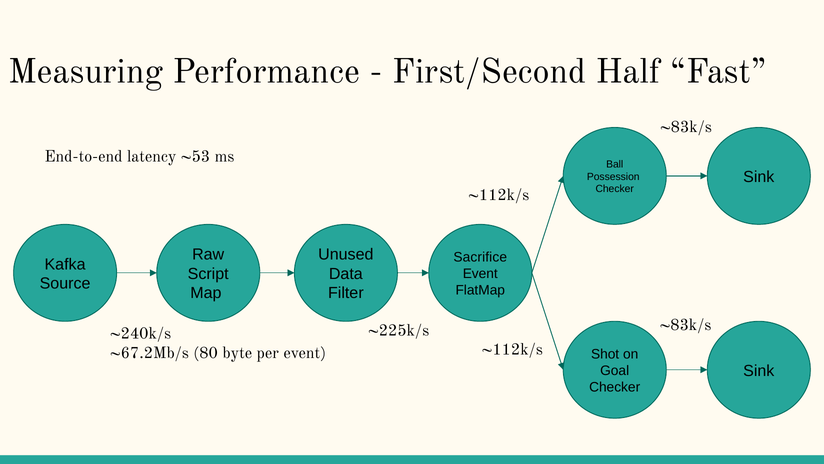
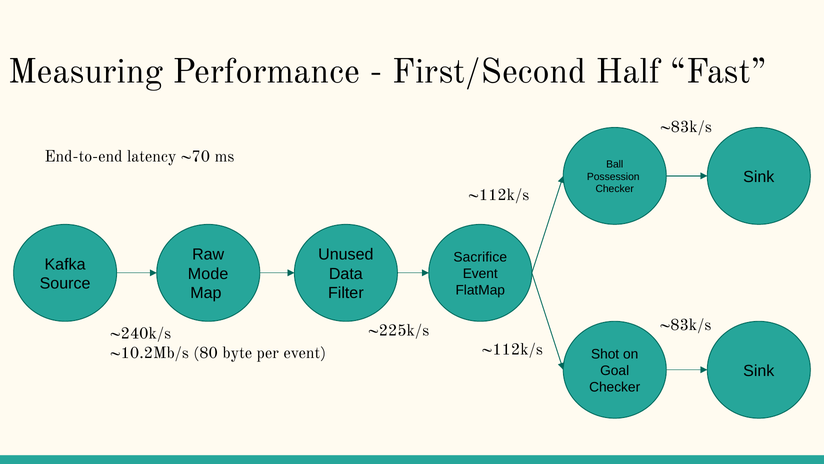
~53: ~53 -> ~70
Script: Script -> Mode
~67.2Mb/s: ~67.2Mb/s -> ~10.2Mb/s
